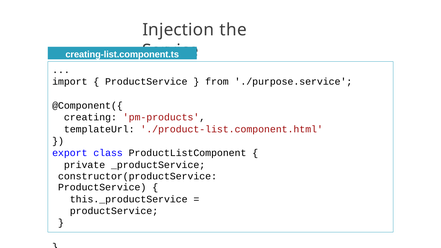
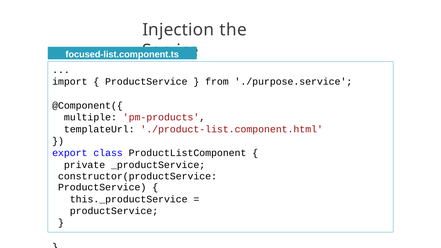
creating-list.component.ts: creating-list.component.ts -> focused-list.component.ts
creating: creating -> multiple
